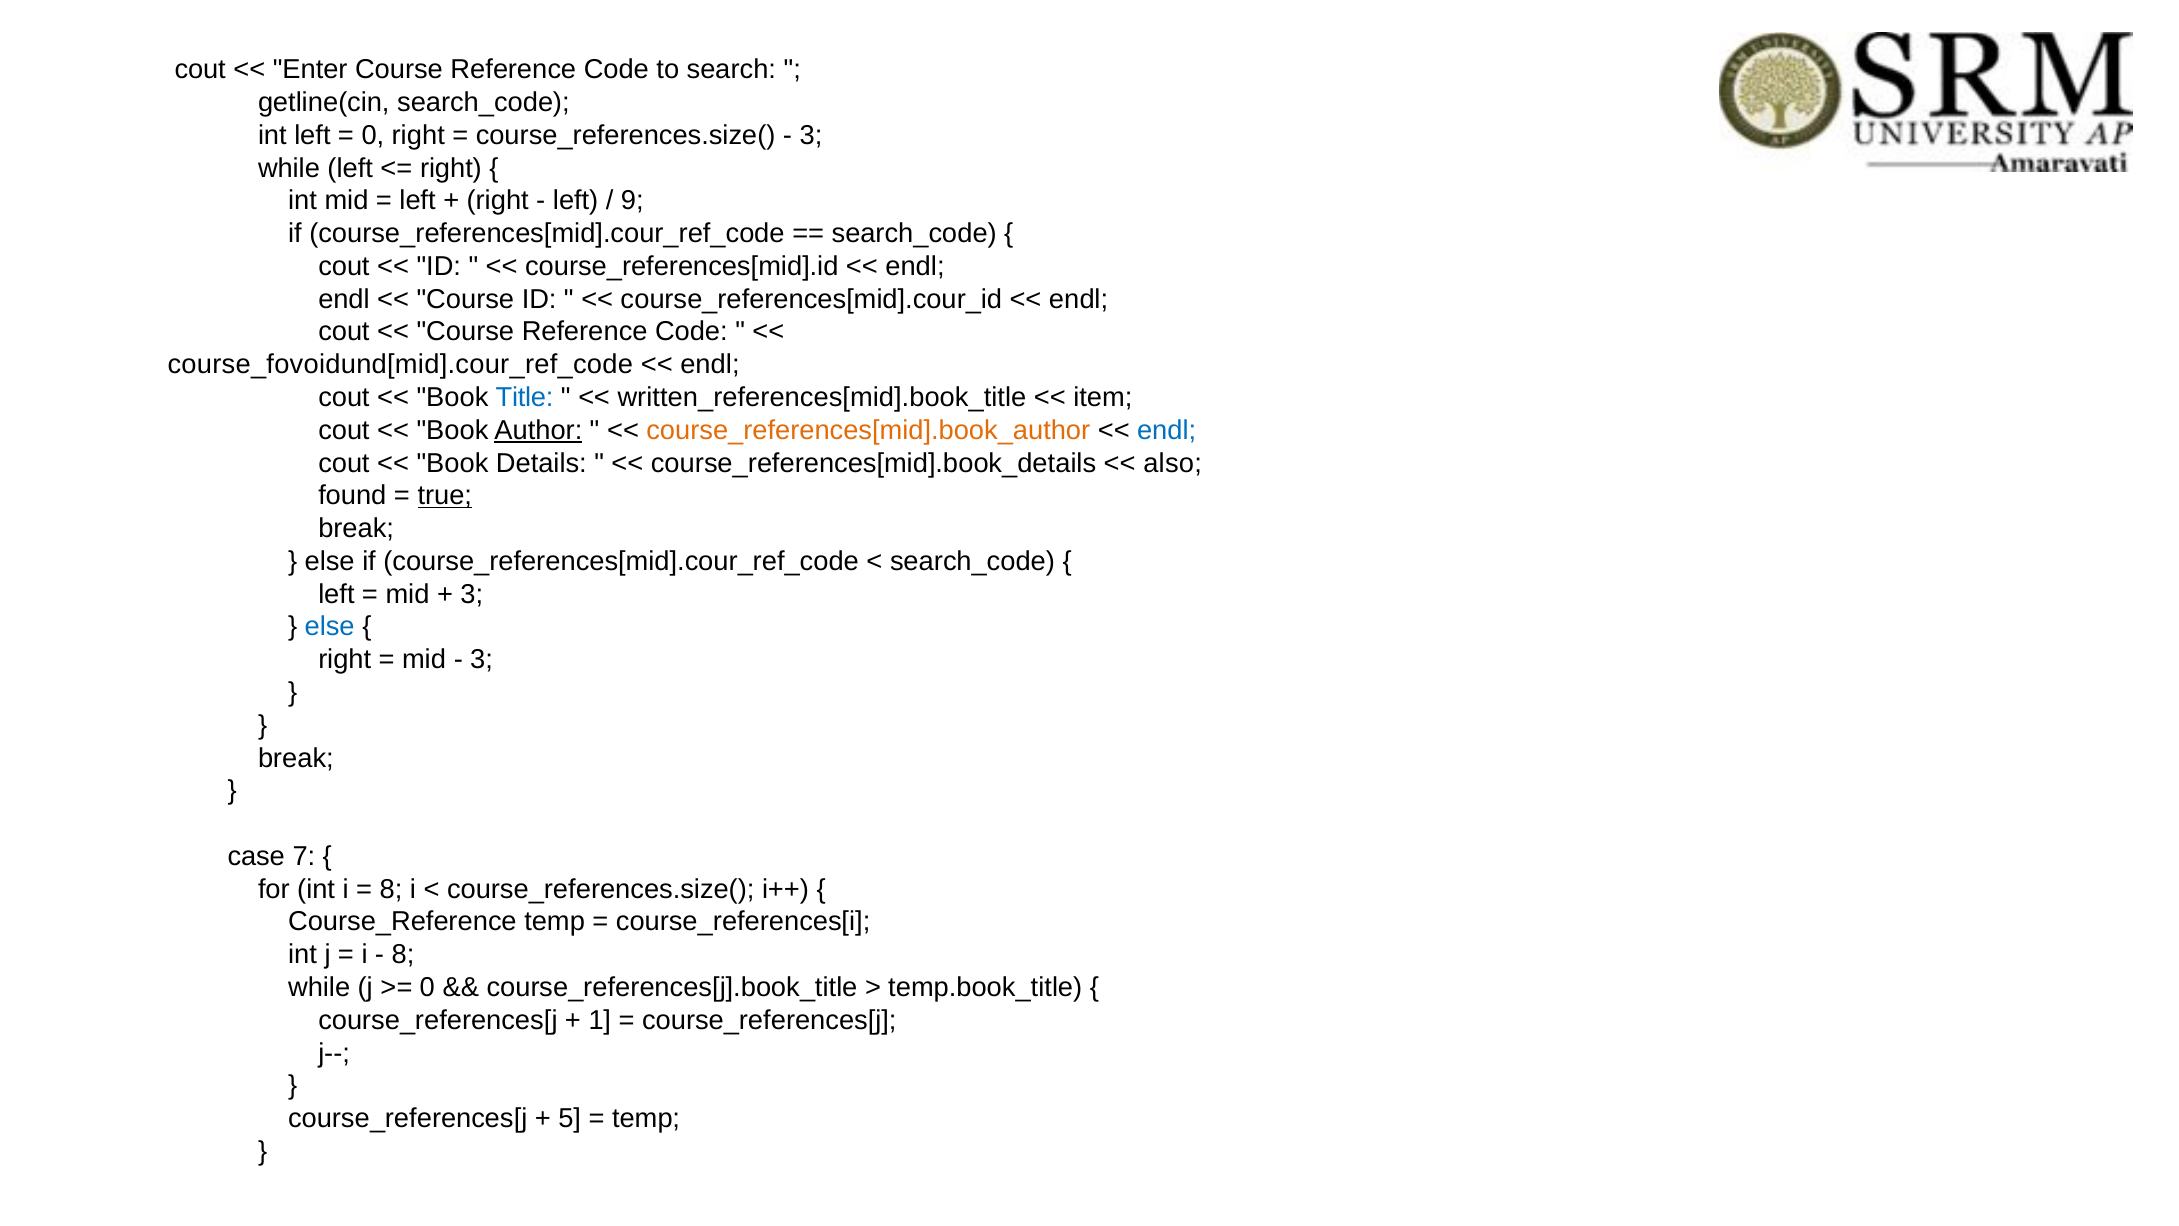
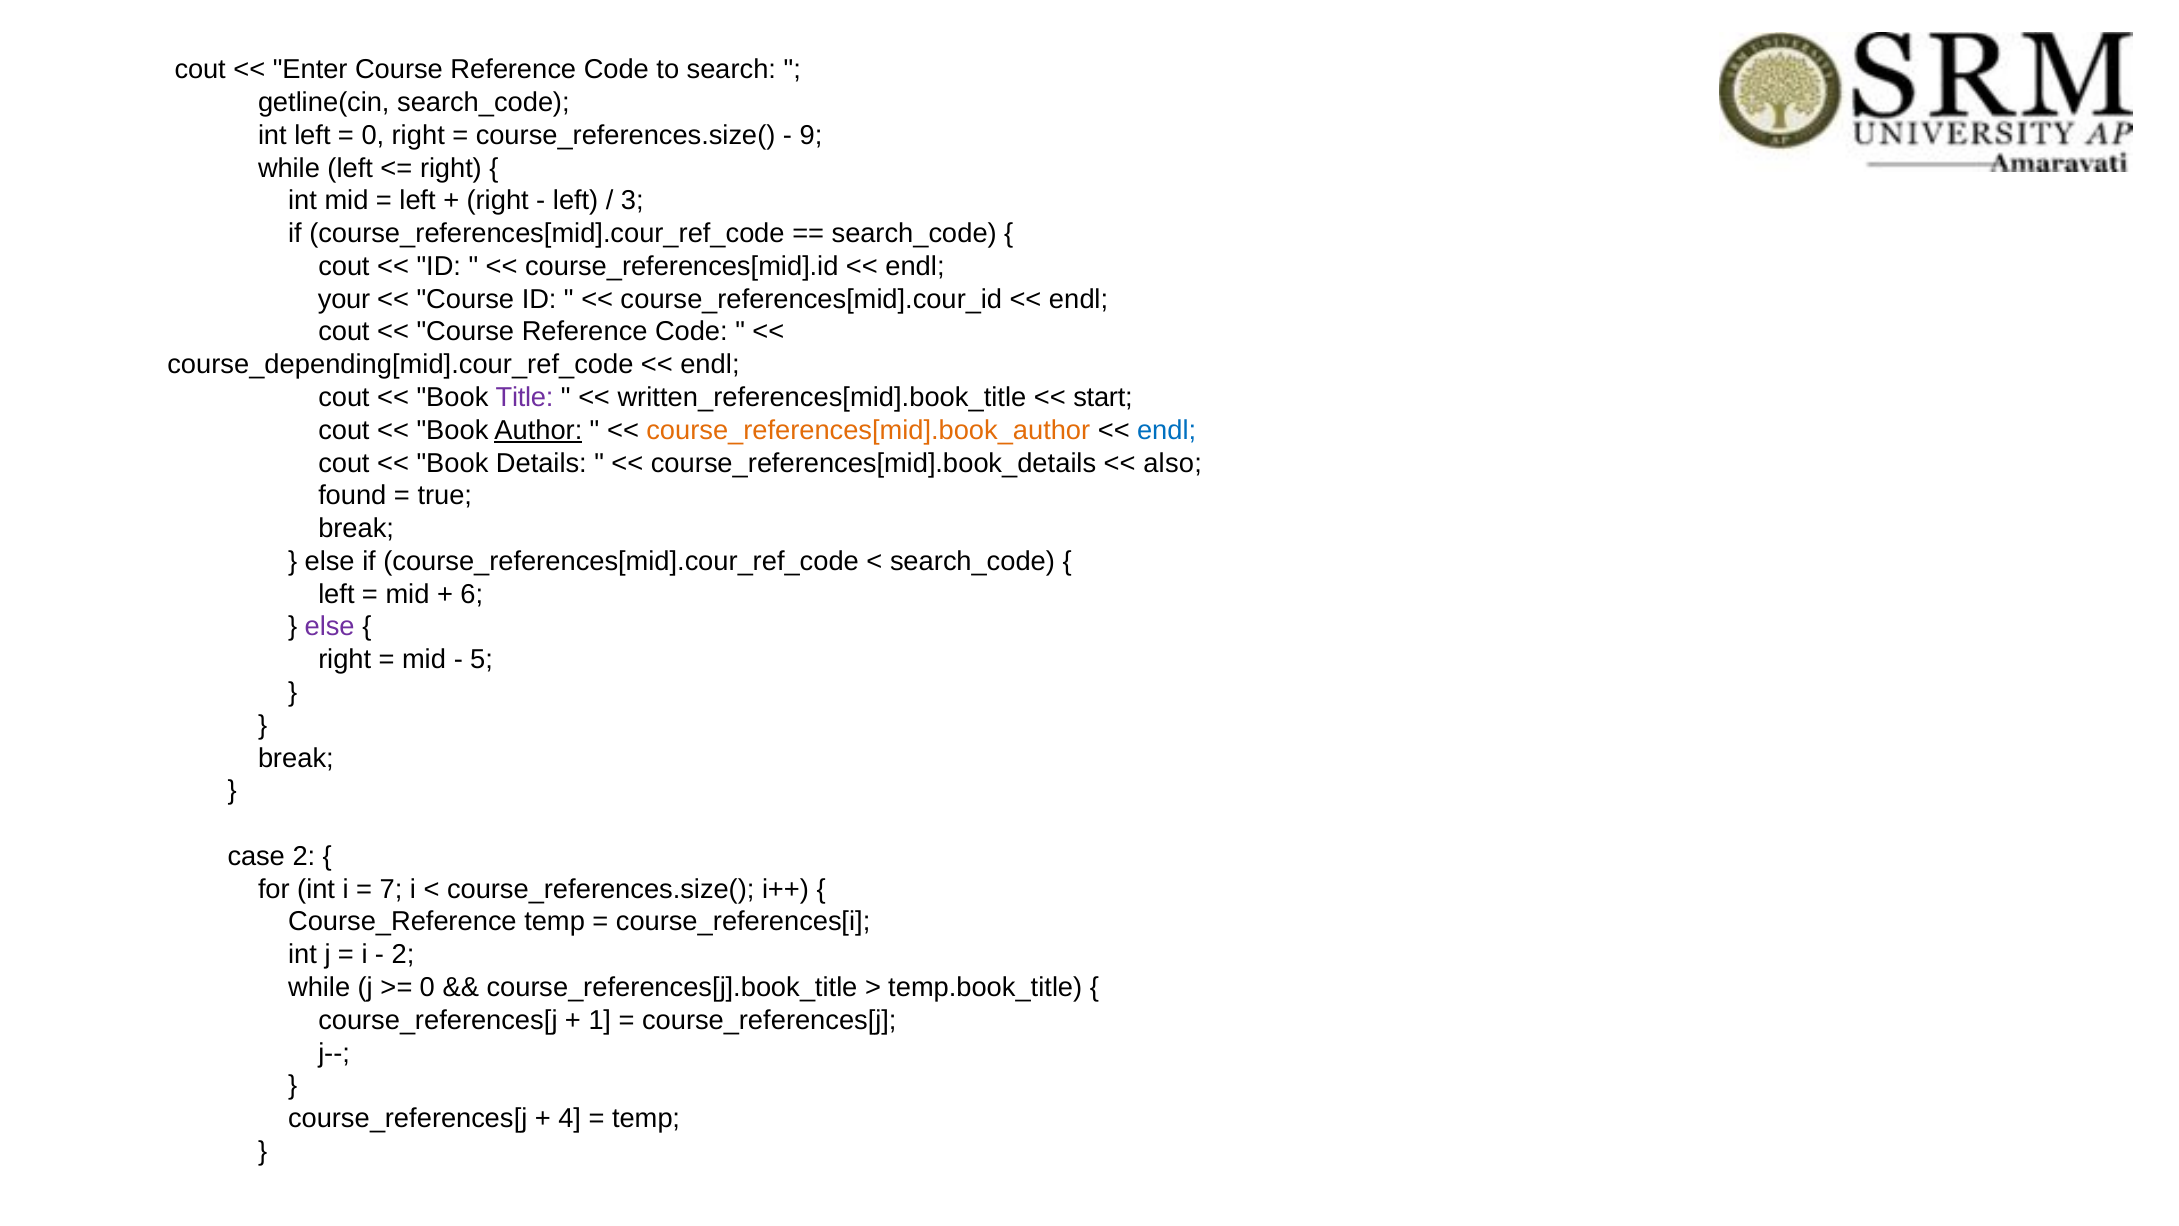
3 at (811, 135): 3 -> 9
9: 9 -> 3
endl at (344, 299): endl -> your
course_fovoidund[mid].cour_ref_code: course_fovoidund[mid].cour_ref_code -> course_depending[mid].cour_ref_code
Title colour: blue -> purple
item: item -> start
true underline: present -> none
3 at (472, 594): 3 -> 6
else at (330, 627) colour: blue -> purple
3 at (482, 660): 3 -> 5
case 7: 7 -> 2
8 at (391, 889): 8 -> 7
8 at (403, 954): 8 -> 2
5: 5 -> 4
